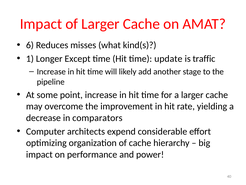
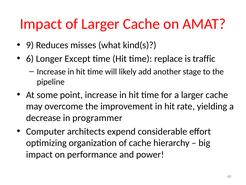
6: 6 -> 9
1: 1 -> 6
update: update -> replace
comparators: comparators -> programmer
